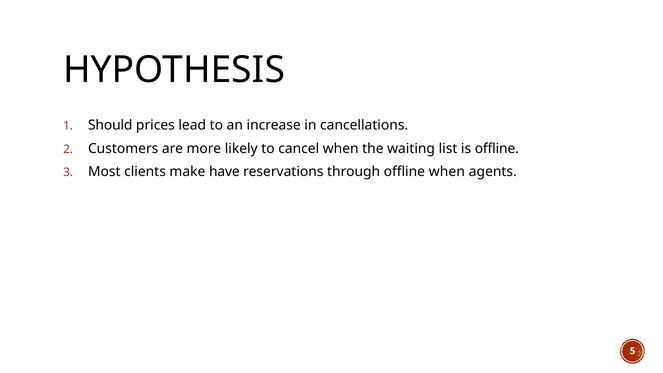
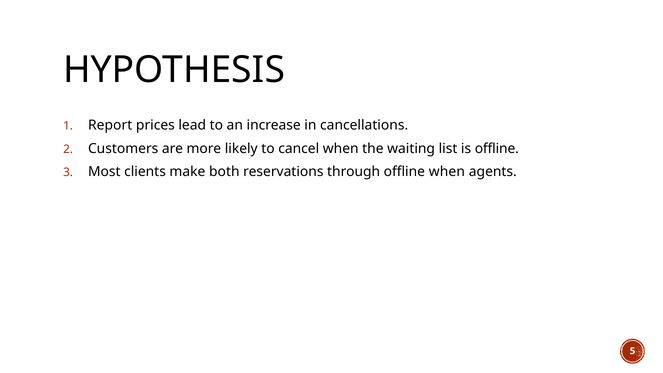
Should: Should -> Report
have: have -> both
